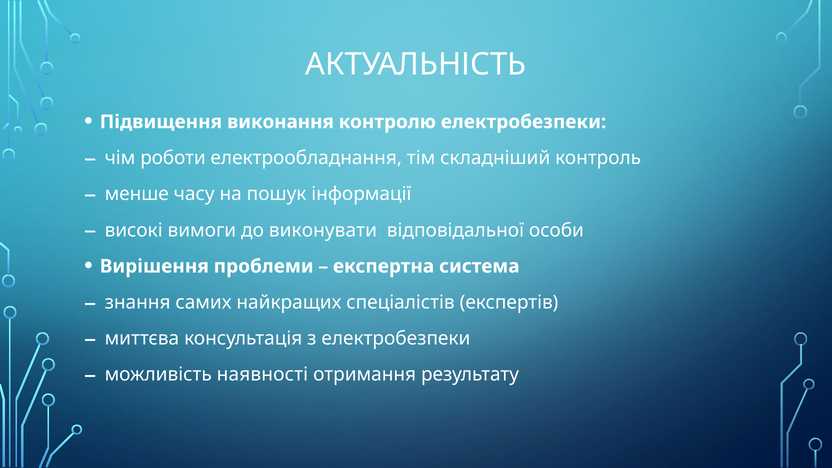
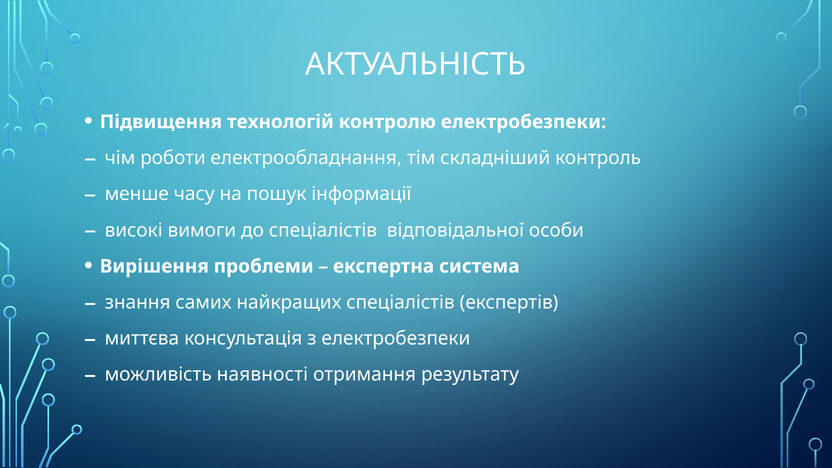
виконання: виконання -> технологій
до виконувати: виконувати -> спеціалістів
